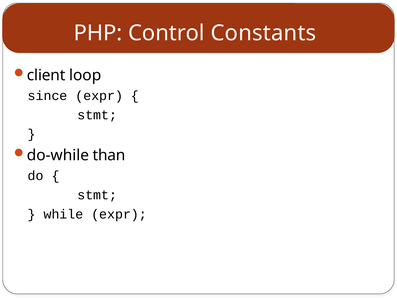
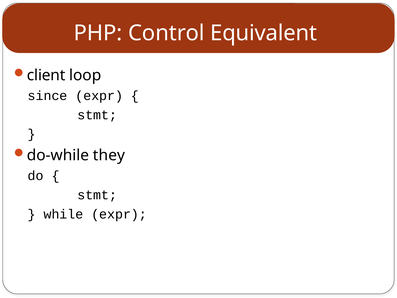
Constants: Constants -> Equivalent
than: than -> they
